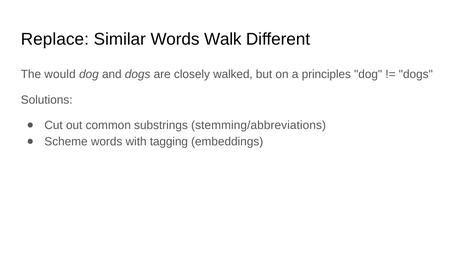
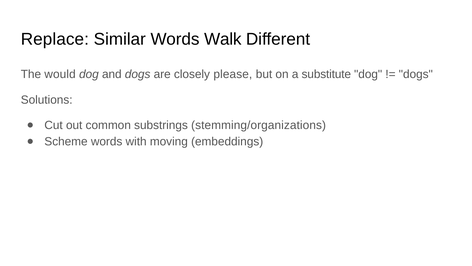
walked: walked -> please
principles: principles -> substitute
stemming/abbreviations: stemming/abbreviations -> stemming/organizations
tagging: tagging -> moving
